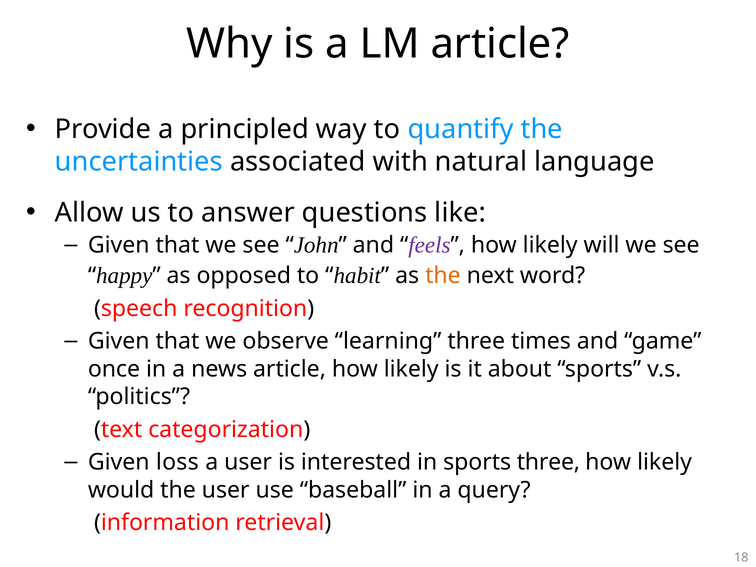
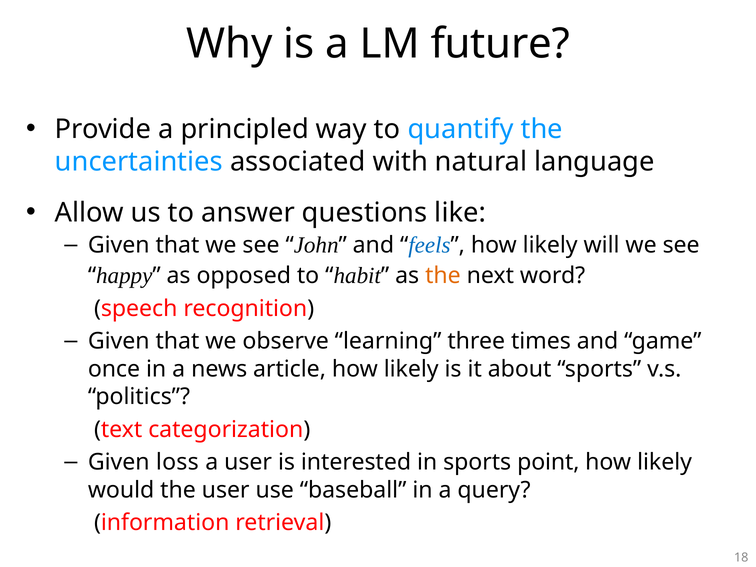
LM article: article -> future
feels colour: purple -> blue
sports three: three -> point
